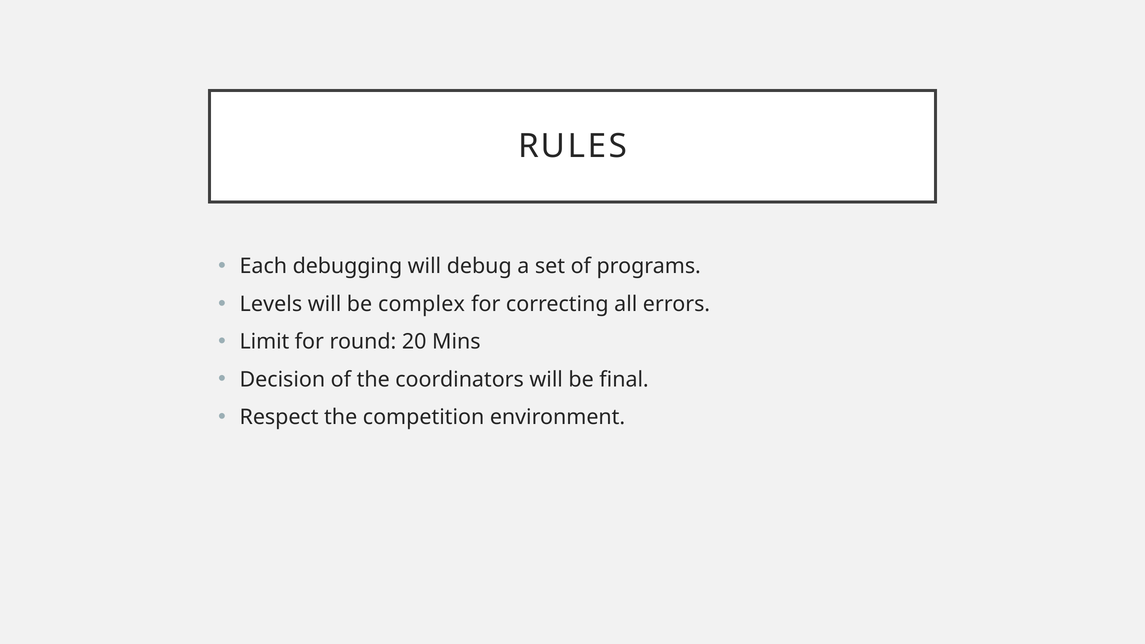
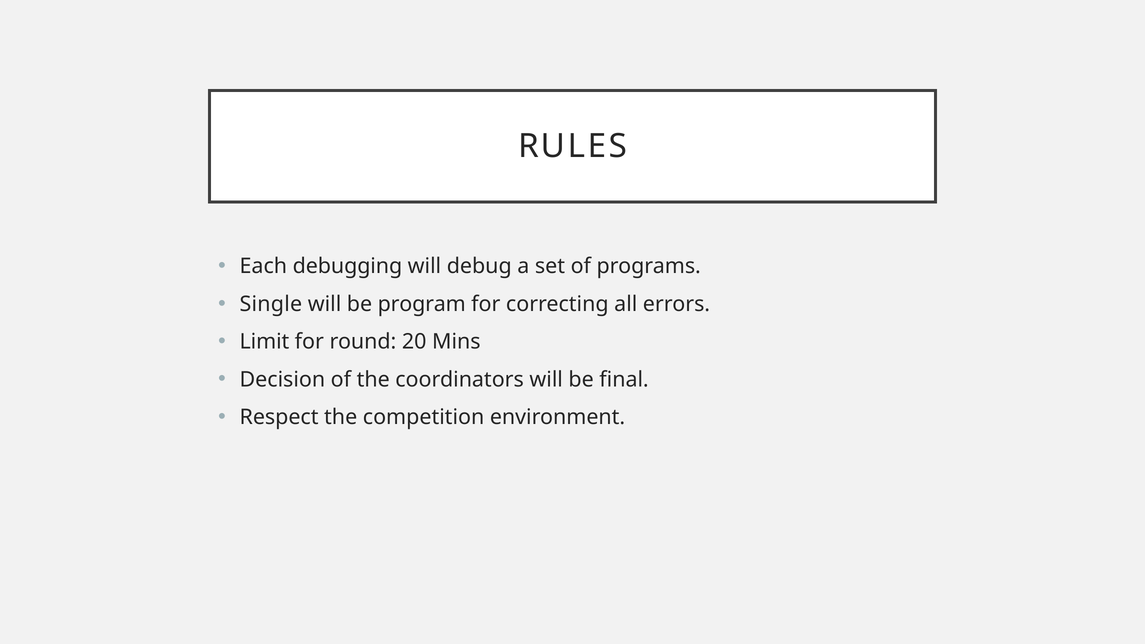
Levels: Levels -> Single
complex: complex -> program
